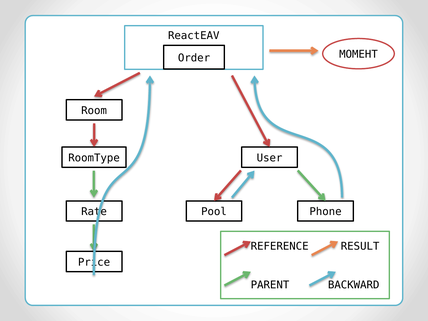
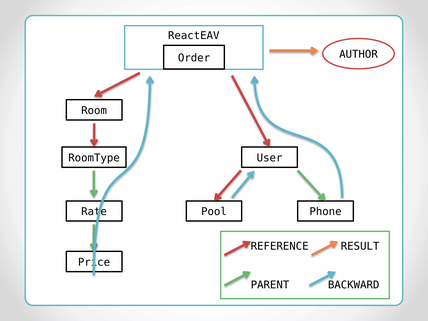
МОМЕНТ: МОМЕНТ -> AUTHOR
